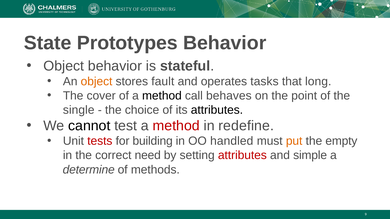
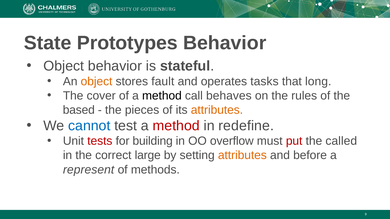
point: point -> rules
single: single -> based
choice: choice -> pieces
attributes at (217, 110) colour: black -> orange
cannot colour: black -> blue
handled: handled -> overflow
put colour: orange -> red
empty: empty -> called
need: need -> large
attributes at (242, 156) colour: red -> orange
simple: simple -> before
determine: determine -> represent
